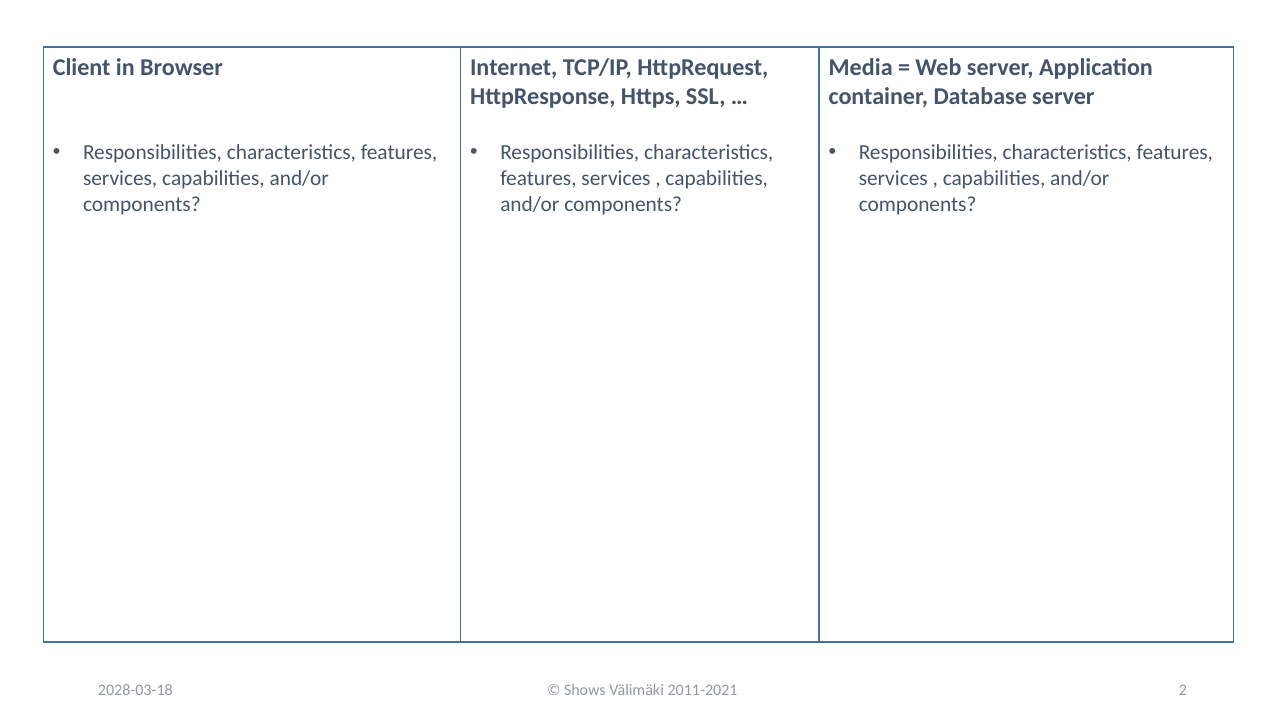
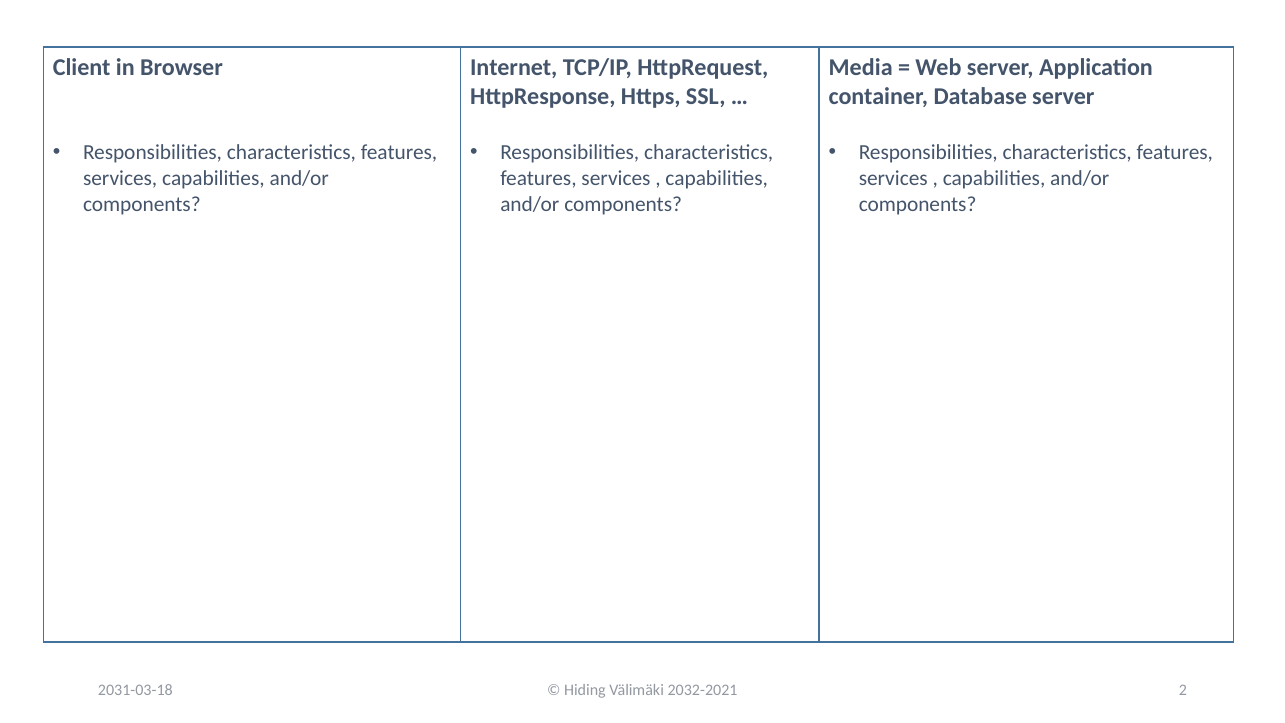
2028-03-18: 2028-03-18 -> 2031-03-18
Shows: Shows -> Hiding
2011-2021: 2011-2021 -> 2032-2021
